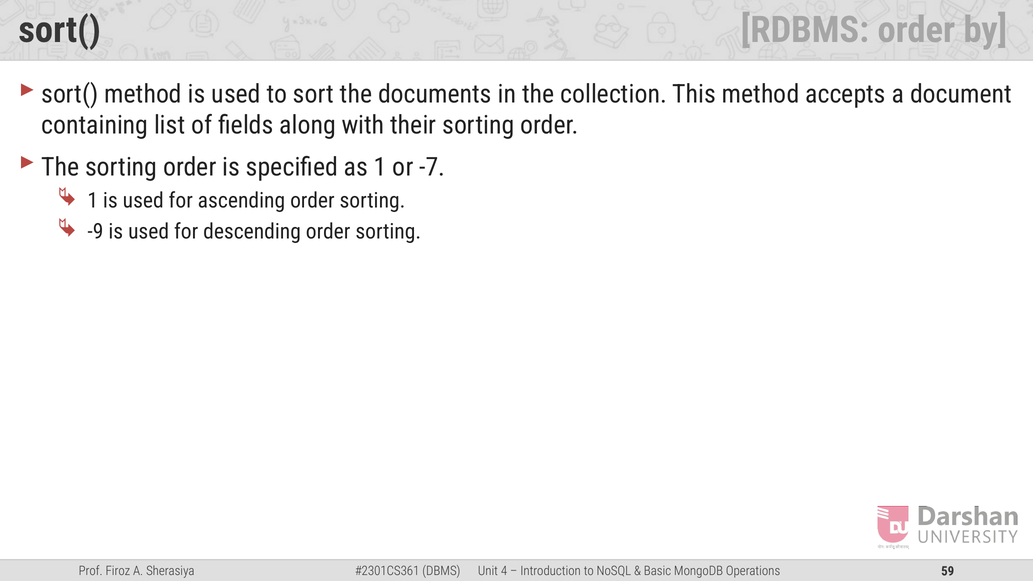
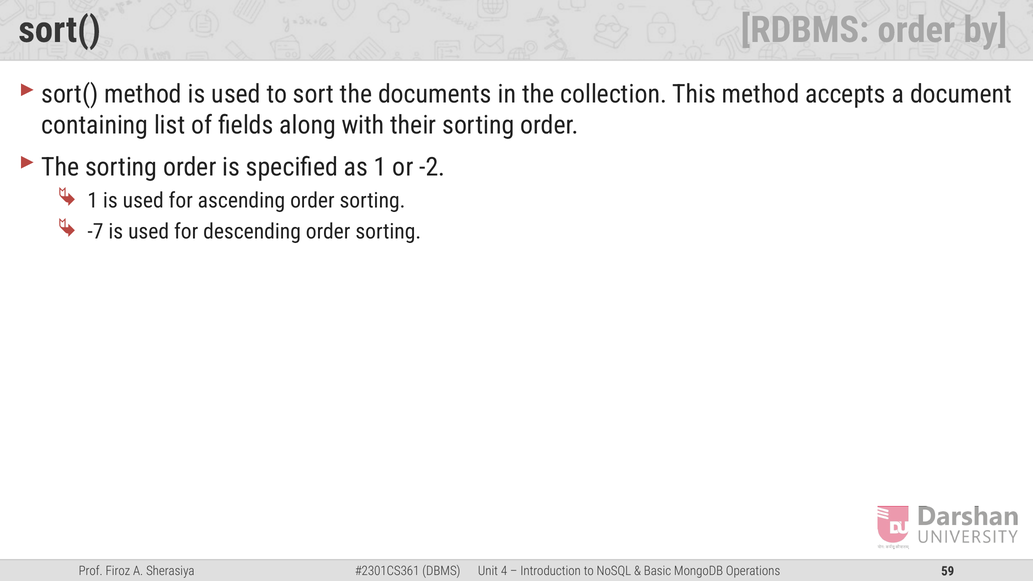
-7: -7 -> -2
-9: -9 -> -7
